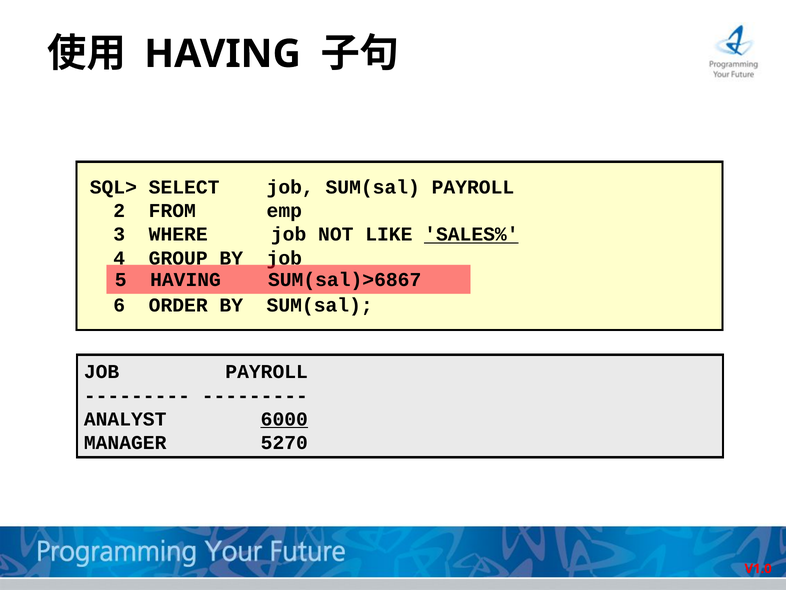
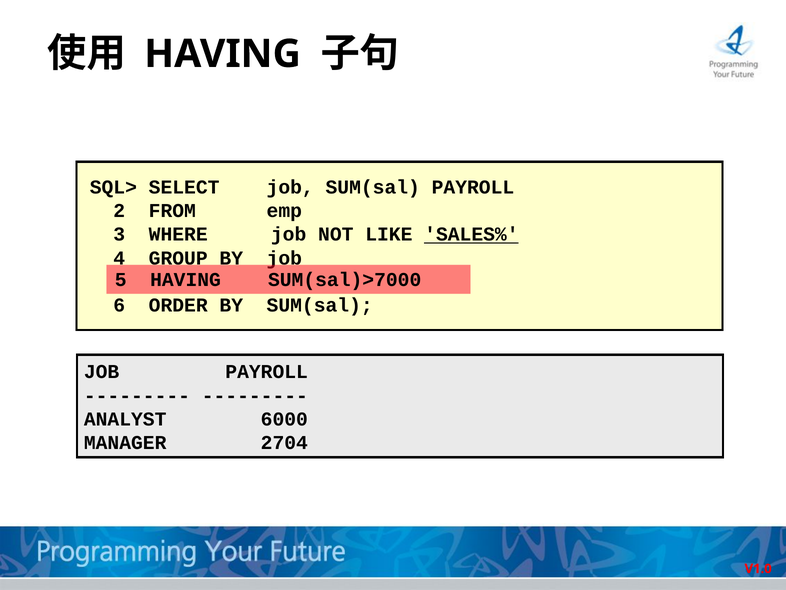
SUM(sal)>6867: SUM(sal)>6867 -> SUM(sal)>7000
6000 underline: present -> none
5270: 5270 -> 2704
